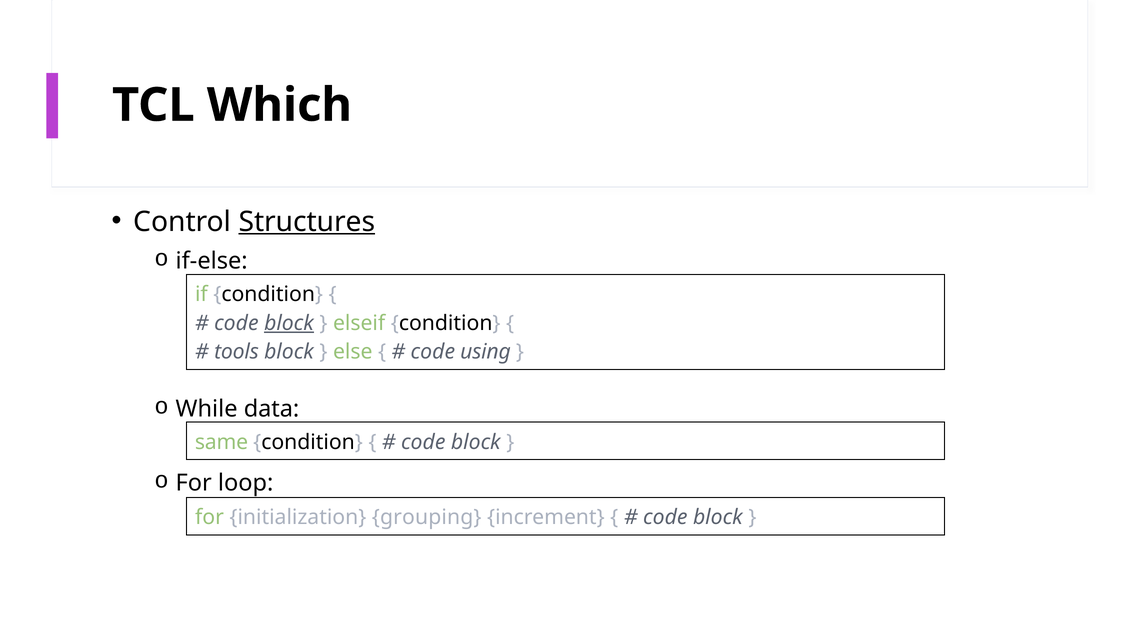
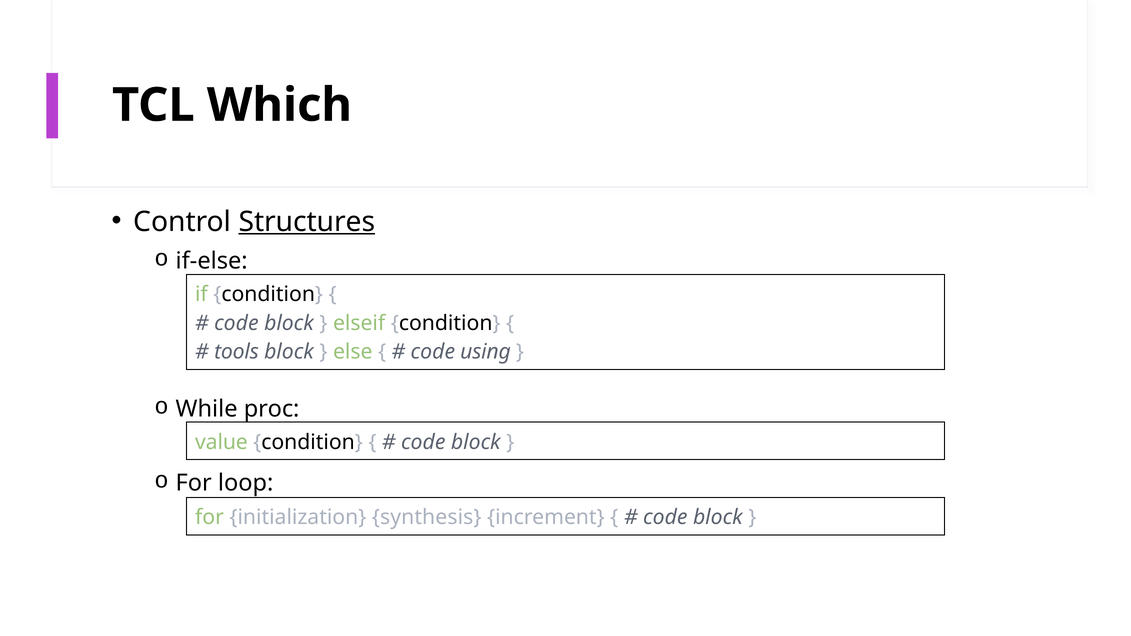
block at (289, 323) underline: present -> none
data: data -> proc
same: same -> value
grouping: grouping -> synthesis
